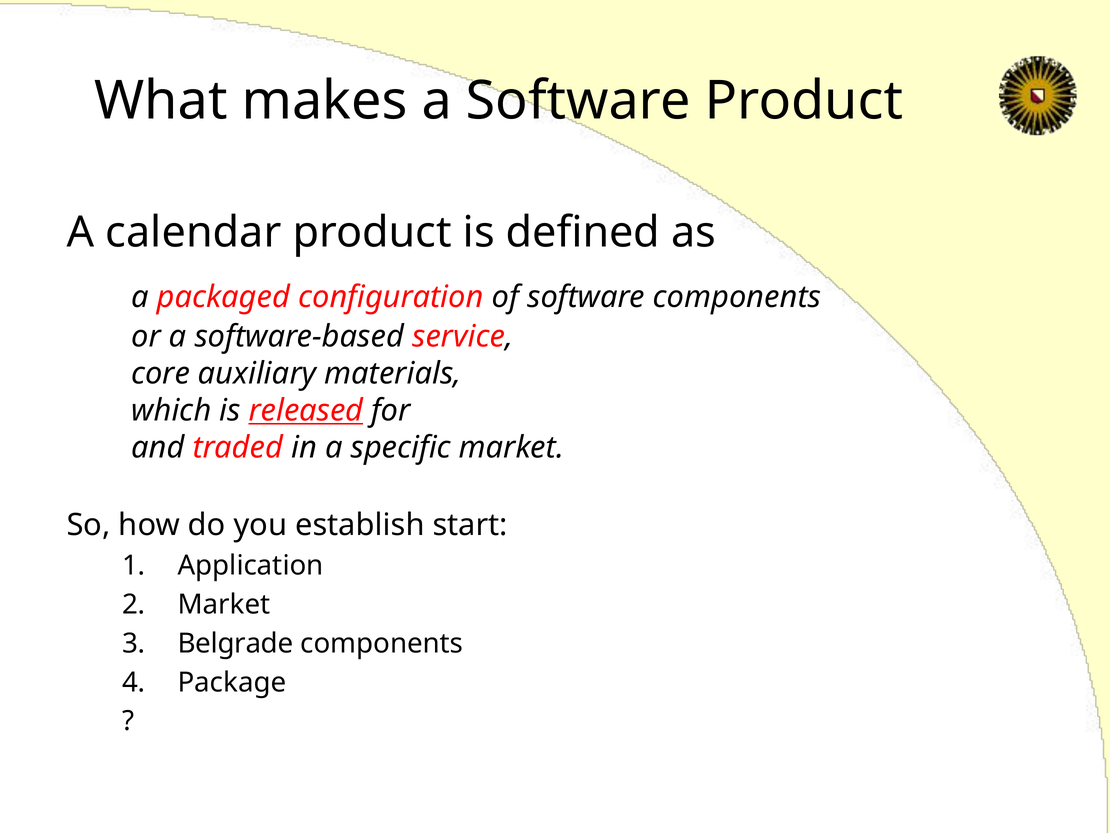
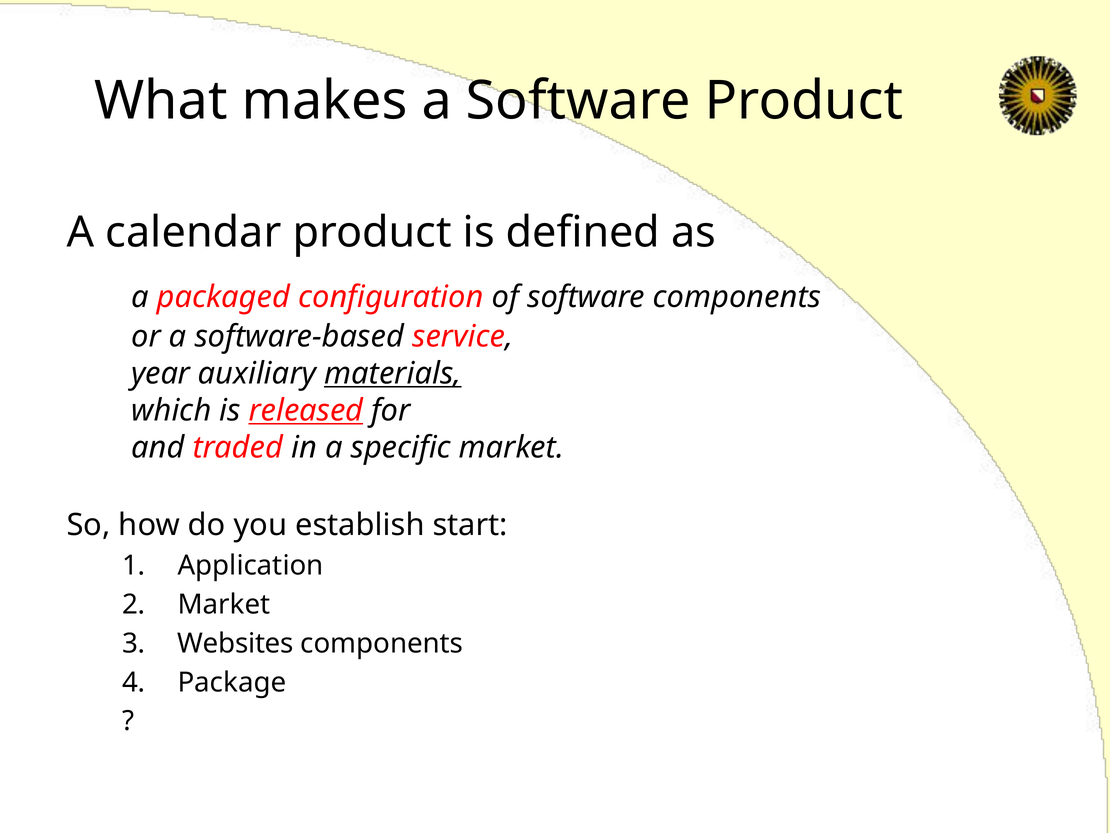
core: core -> year
materials underline: none -> present
Belgrade: Belgrade -> Websites
